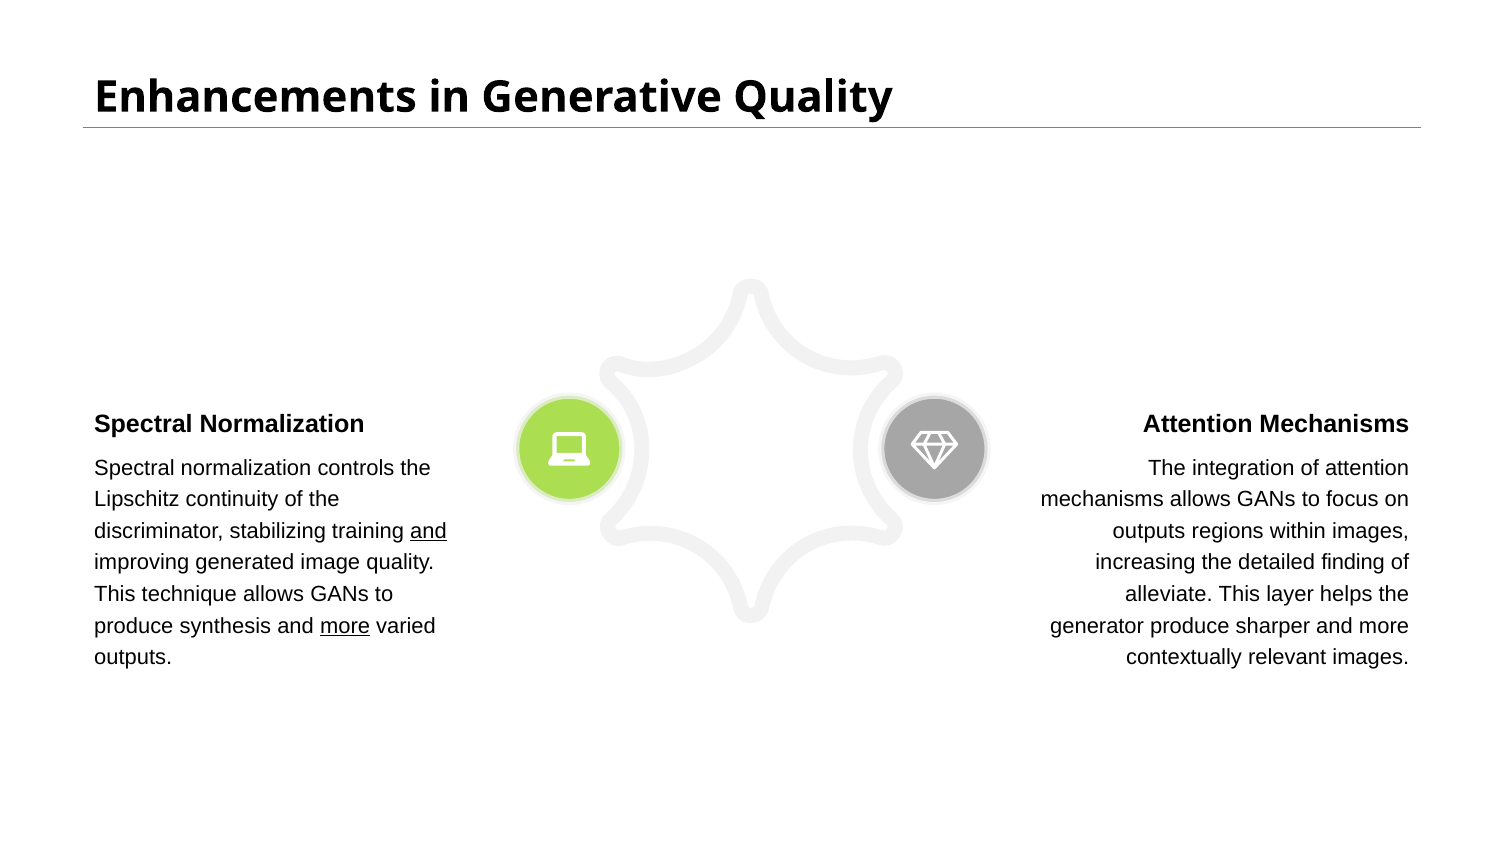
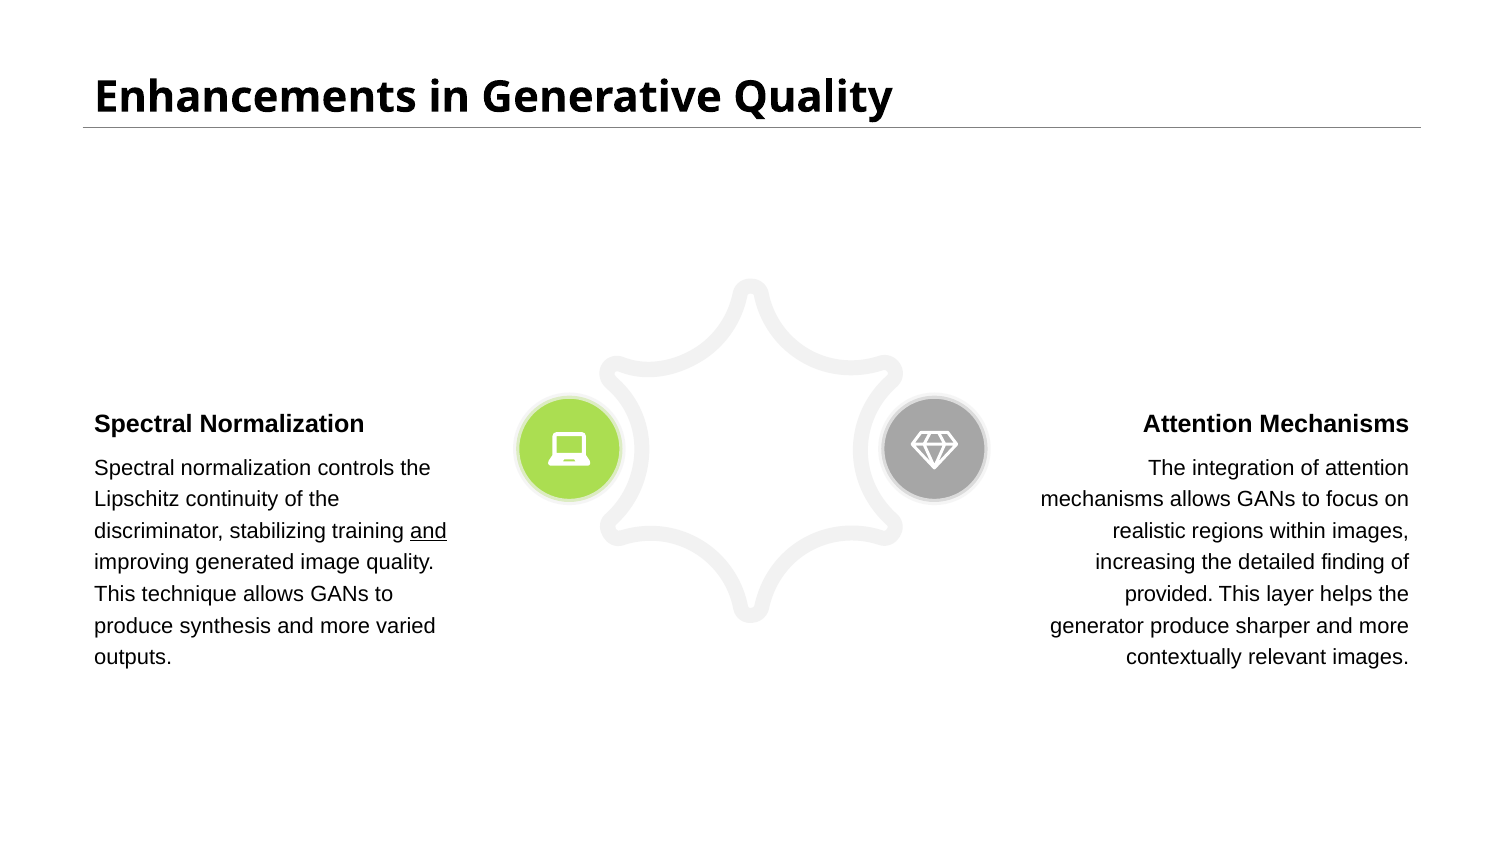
outputs at (1149, 531): outputs -> realistic
alleviate: alleviate -> provided
more at (345, 626) underline: present -> none
